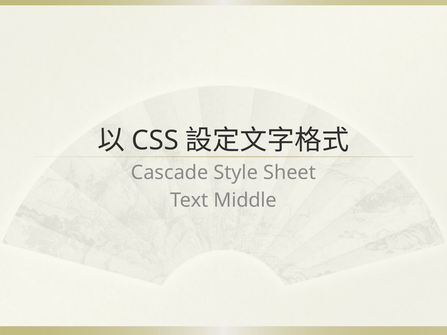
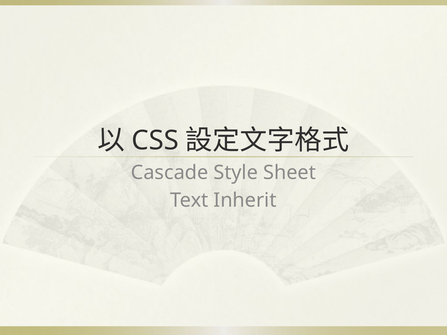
Middle: Middle -> Inherit
